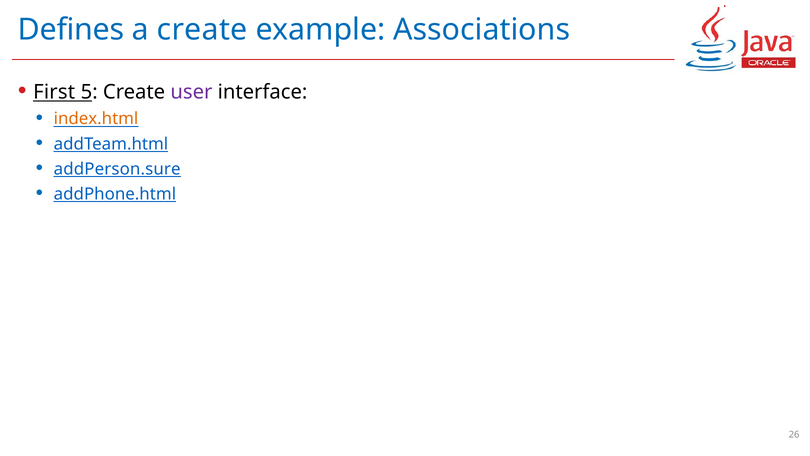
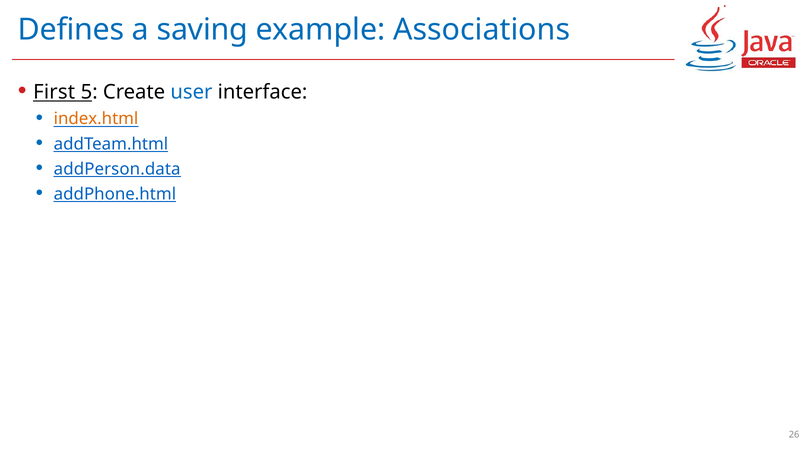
a create: create -> saving
user colour: purple -> blue
addPerson.sure: addPerson.sure -> addPerson.data
